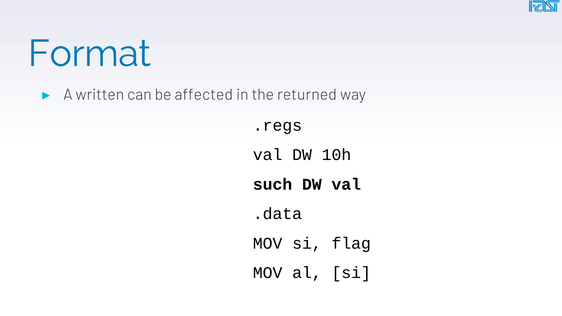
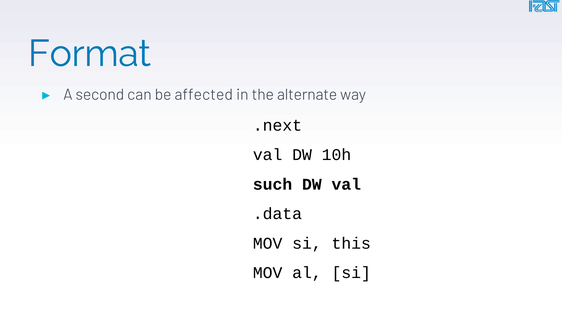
written: written -> second
returned: returned -> alternate
.regs: .regs -> .next
flag: flag -> this
